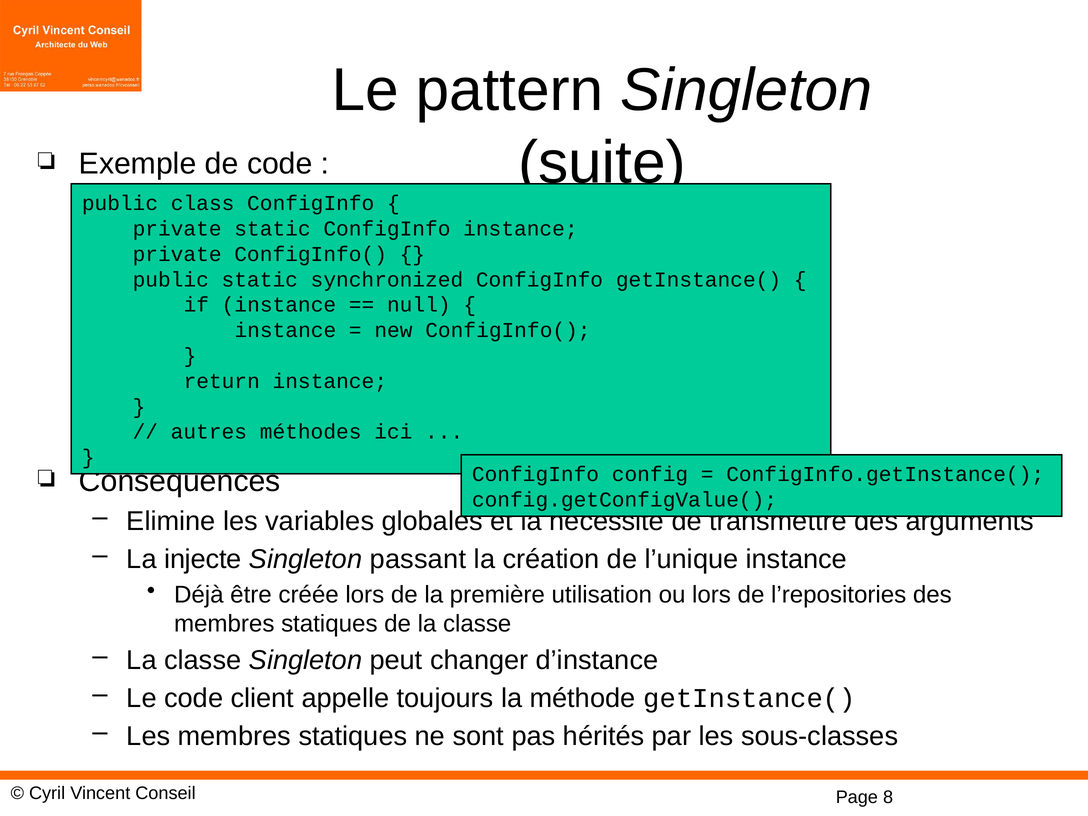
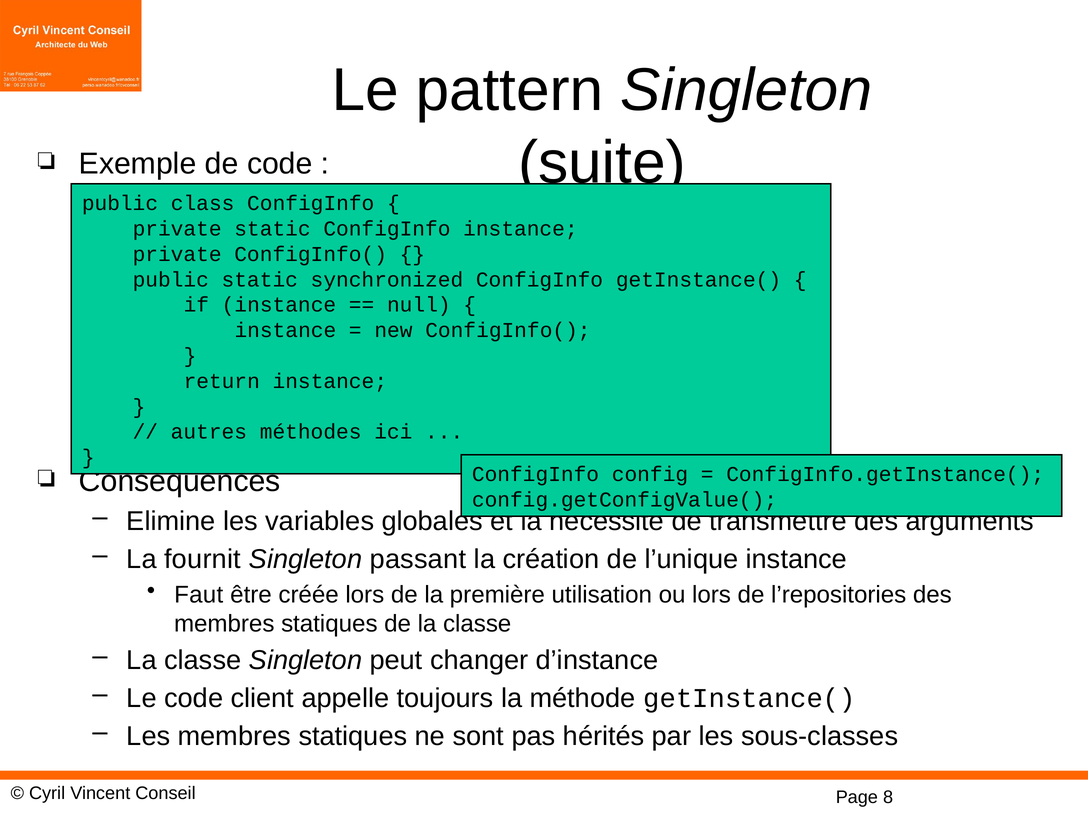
injecte: injecte -> fournit
Déjà: Déjà -> Faut
